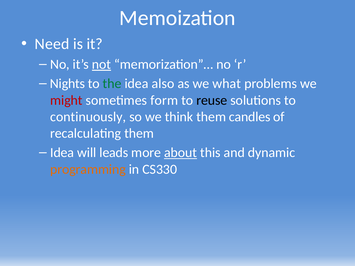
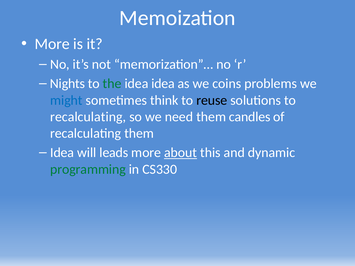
Need at (52, 44): Need -> More
not underline: present -> none
idea also: also -> idea
what: what -> coins
might colour: red -> blue
form: form -> think
continuously at (88, 117): continuously -> recalculating
think: think -> need
programming colour: orange -> green
